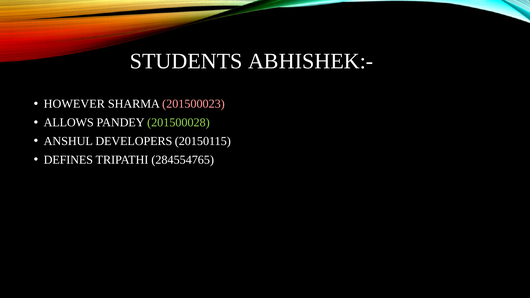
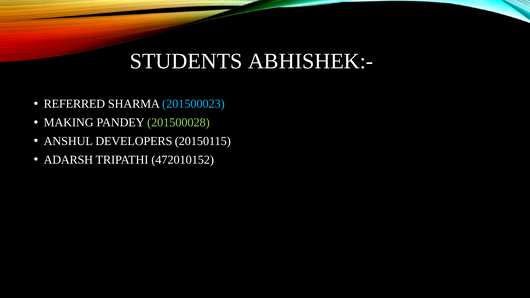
HOWEVER: HOWEVER -> REFERRED
201500023 colour: pink -> light blue
ALLOWS: ALLOWS -> MAKING
DEFINES: DEFINES -> ADARSH
284554765: 284554765 -> 472010152
